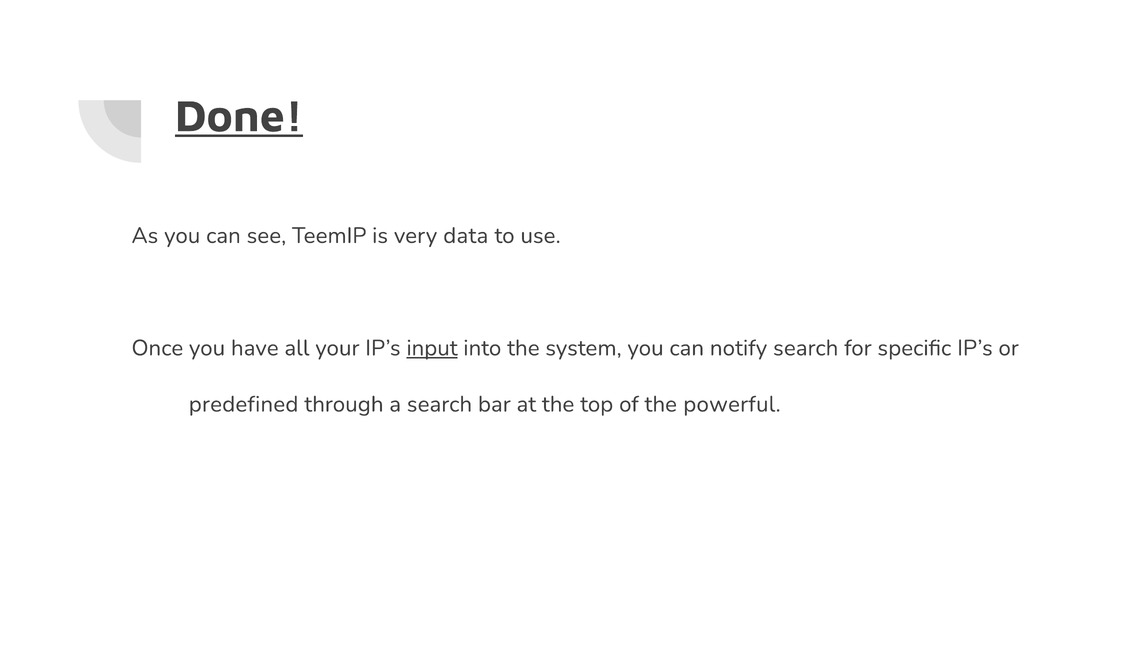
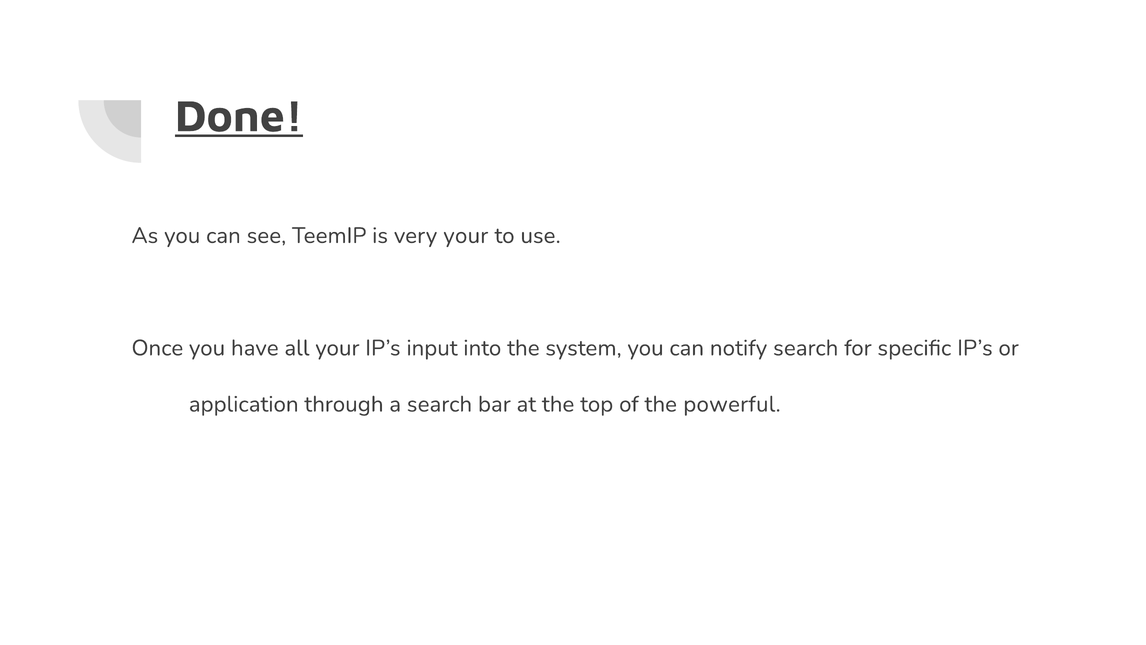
very data: data -> your
input underline: present -> none
predefined: predefined -> application
